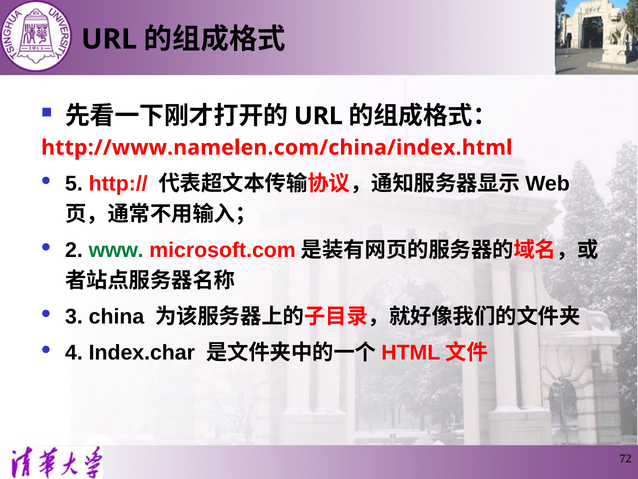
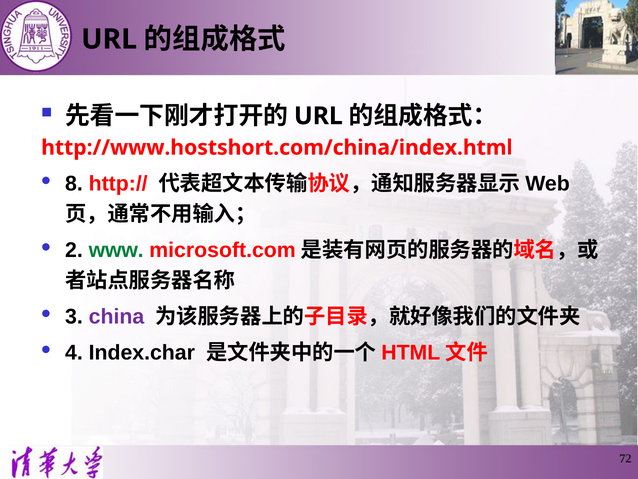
http://www.namelen.com/china/index.html: http://www.namelen.com/china/index.html -> http://www.hostshort.com/china/index.html
5: 5 -> 8
china colour: black -> purple
